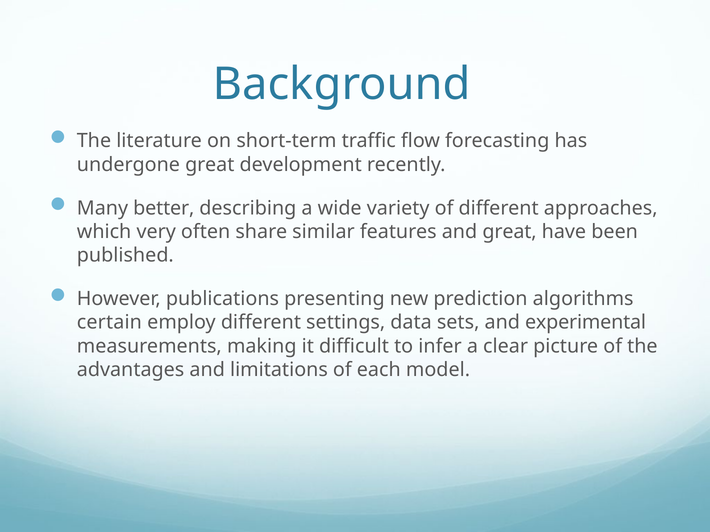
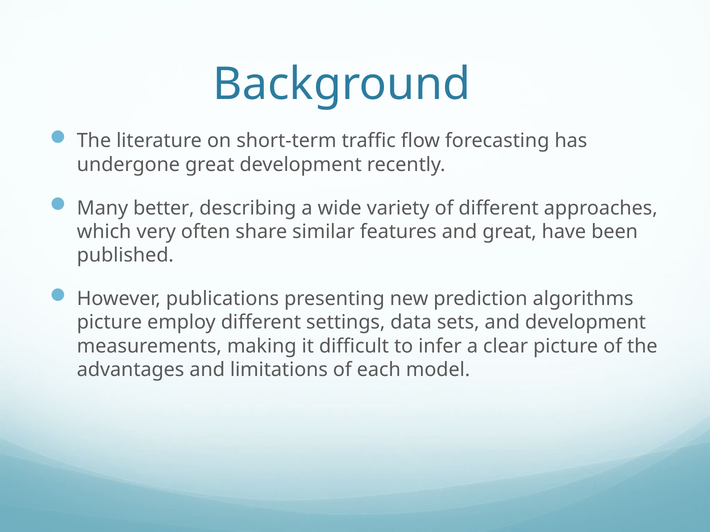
certain at (109, 323): certain -> picture
and experimental: experimental -> development
